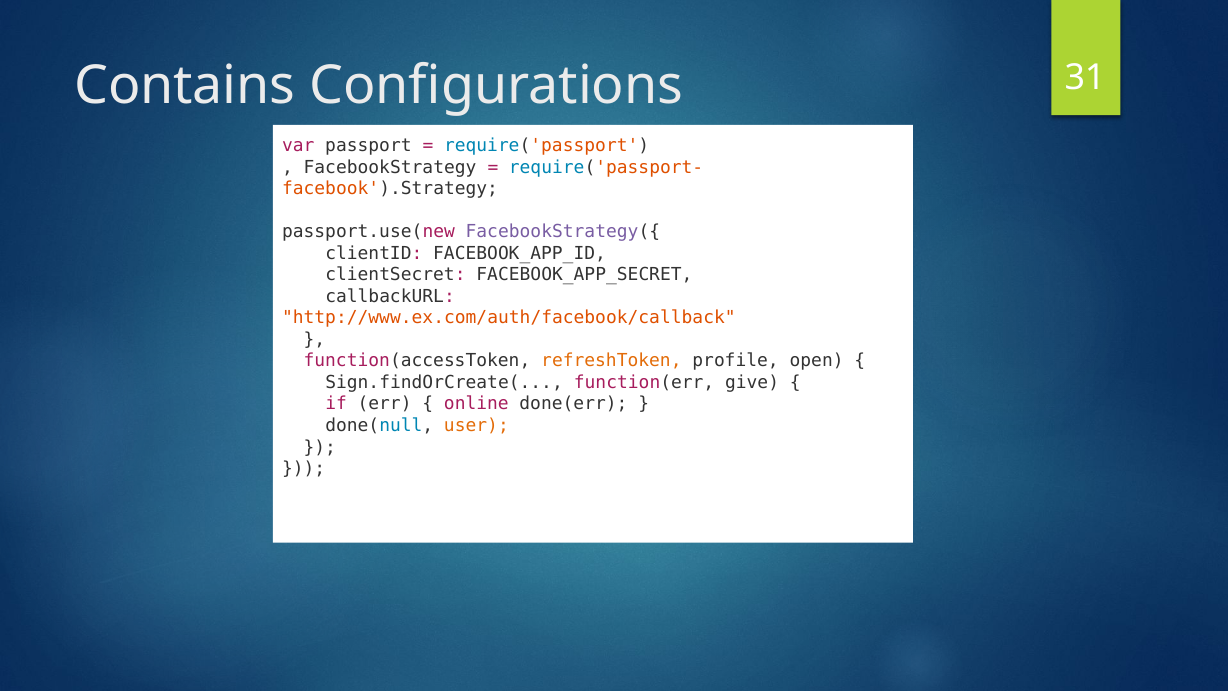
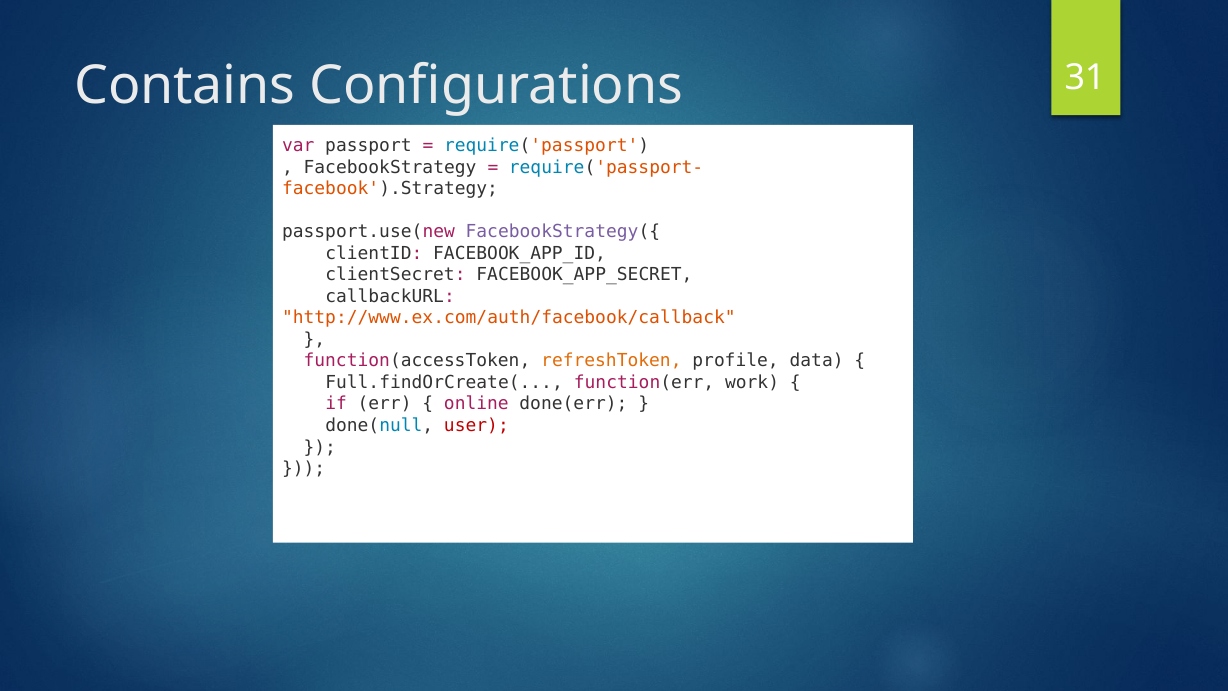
open: open -> data
Sign.findOrCreate(: Sign.findOrCreate( -> Full.findOrCreate(
give: give -> work
user colour: orange -> red
